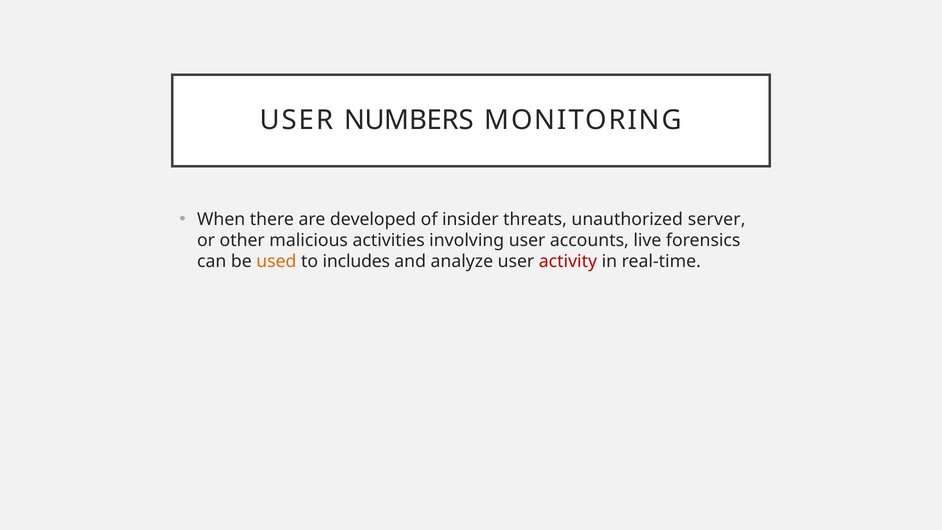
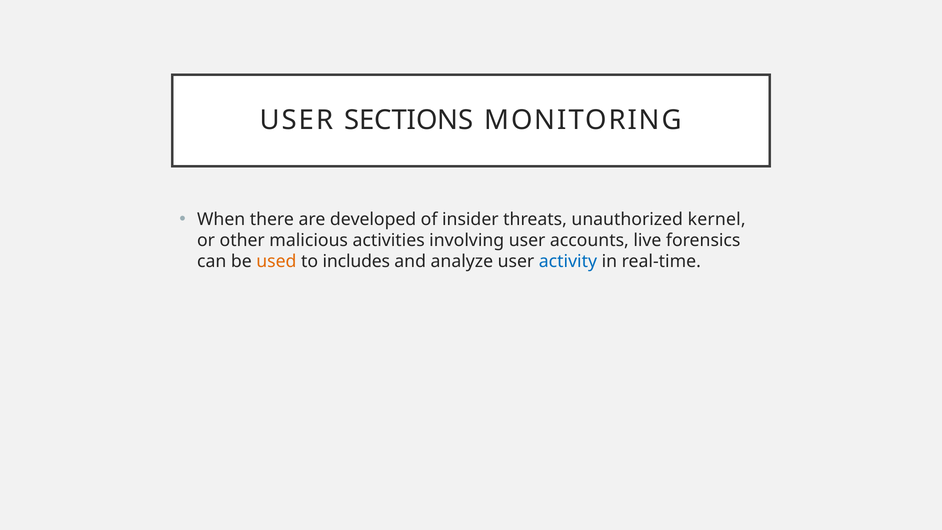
NUMBERS: NUMBERS -> SECTIONS
server: server -> kernel
activity colour: red -> blue
